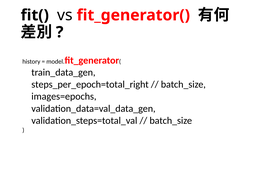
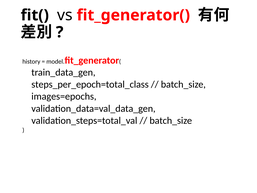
steps_per_epoch=total_right: steps_per_epoch=total_right -> steps_per_epoch=total_class
